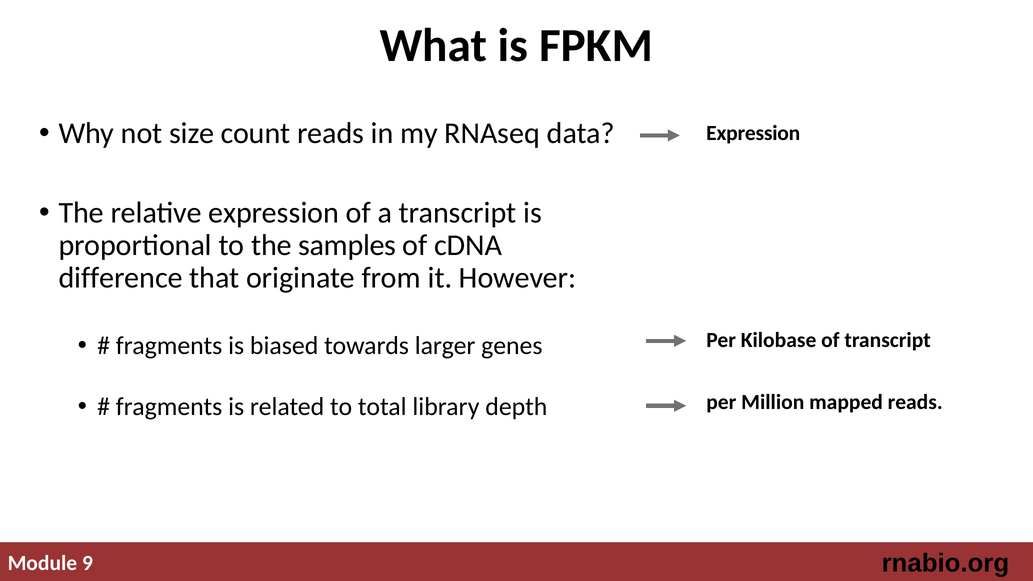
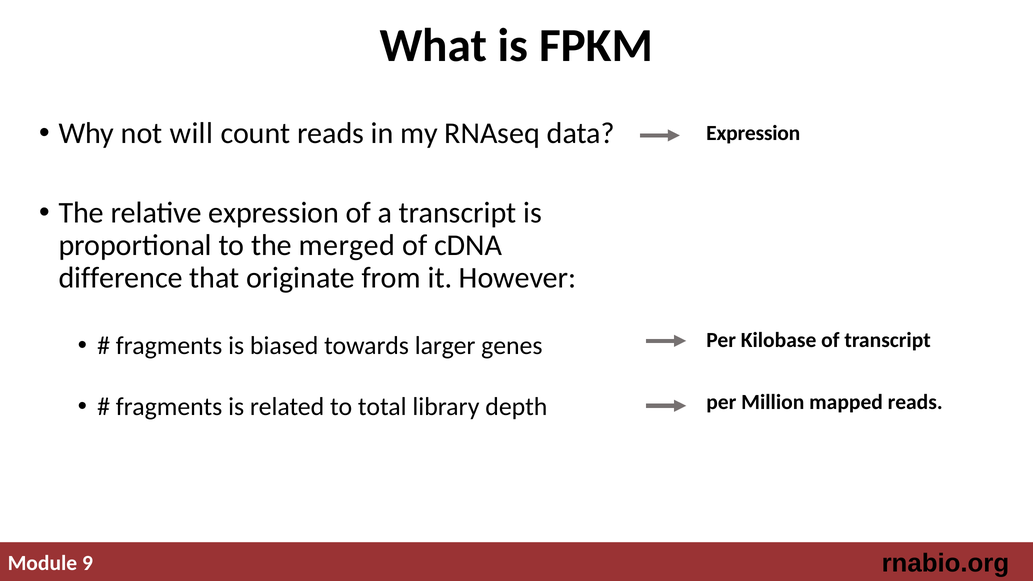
size: size -> will
samples: samples -> merged
